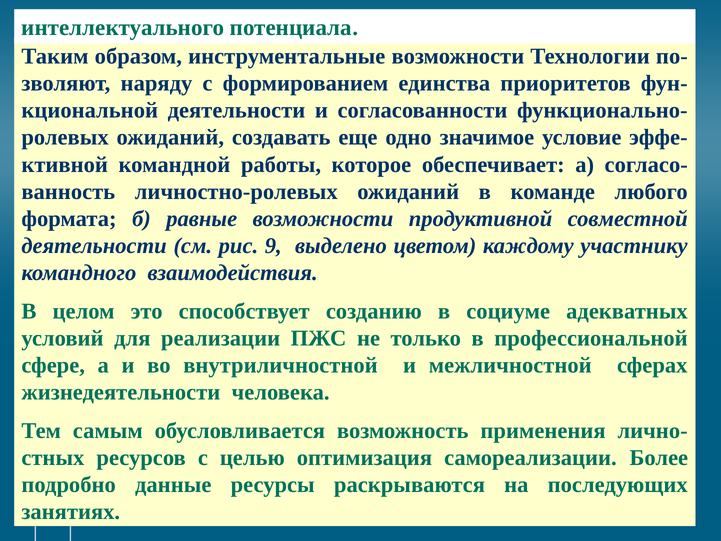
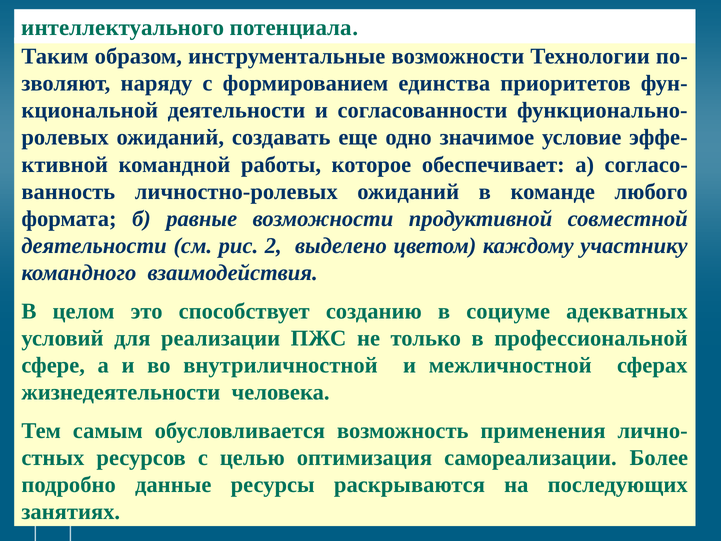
9: 9 -> 2
